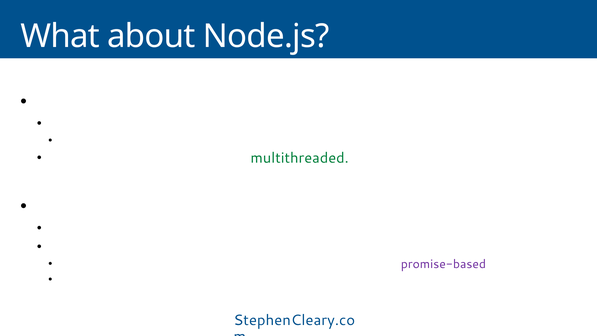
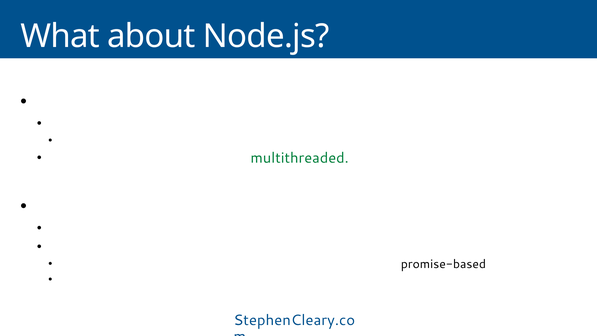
promise-based colour: purple -> black
